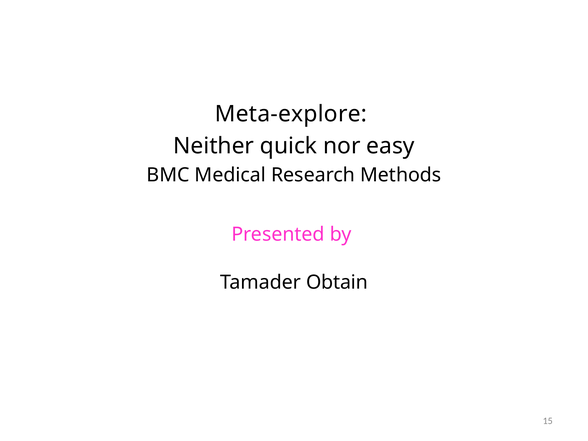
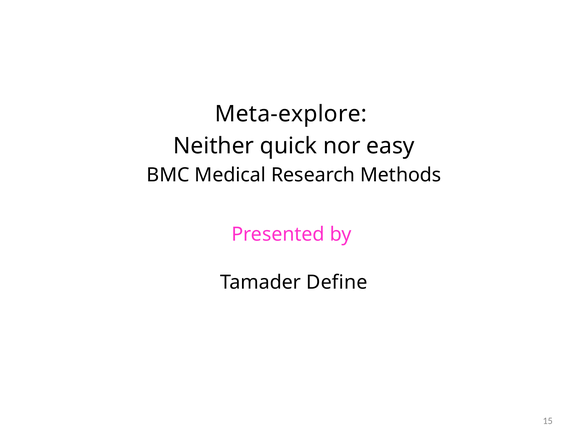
Obtain: Obtain -> Define
